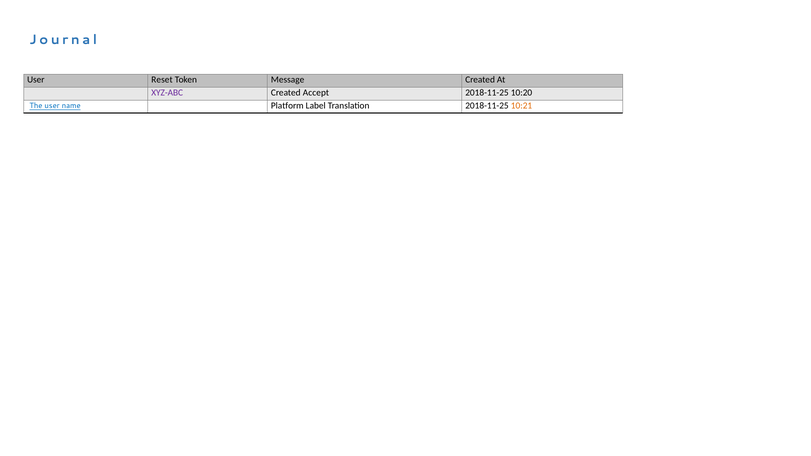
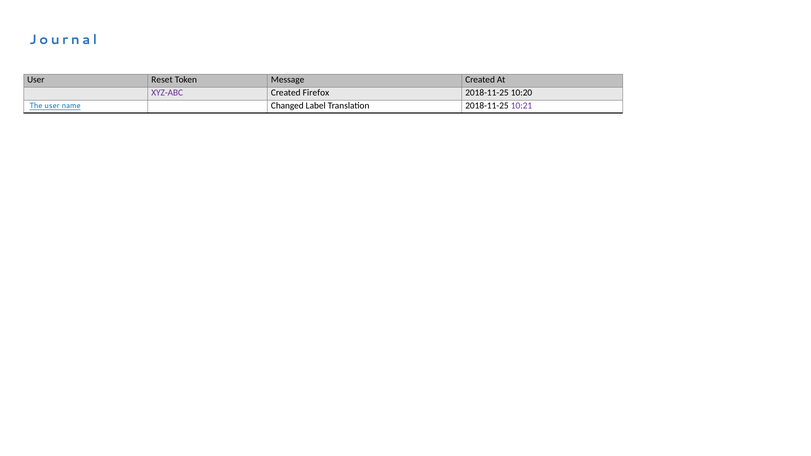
Accept: Accept -> Firefox
Platform: Platform -> Changed
10:21 colour: orange -> purple
